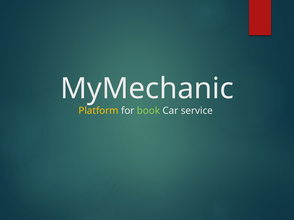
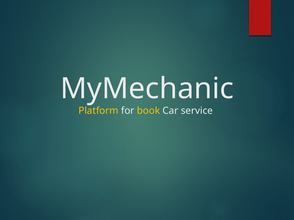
book colour: light green -> yellow
